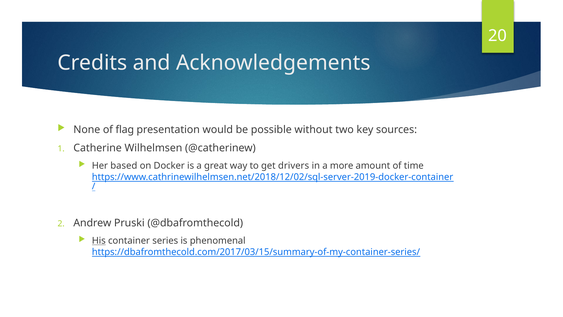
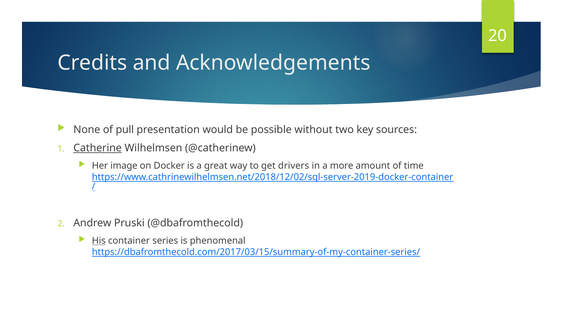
flag: flag -> pull
Catherine underline: none -> present
based: based -> image
